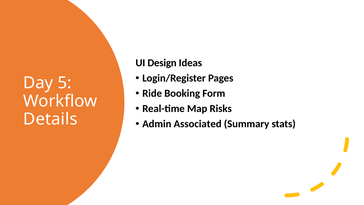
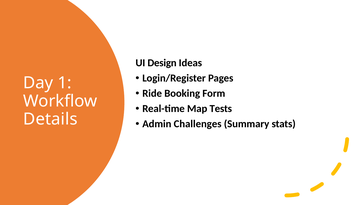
5: 5 -> 1
Risks: Risks -> Tests
Associated: Associated -> Challenges
